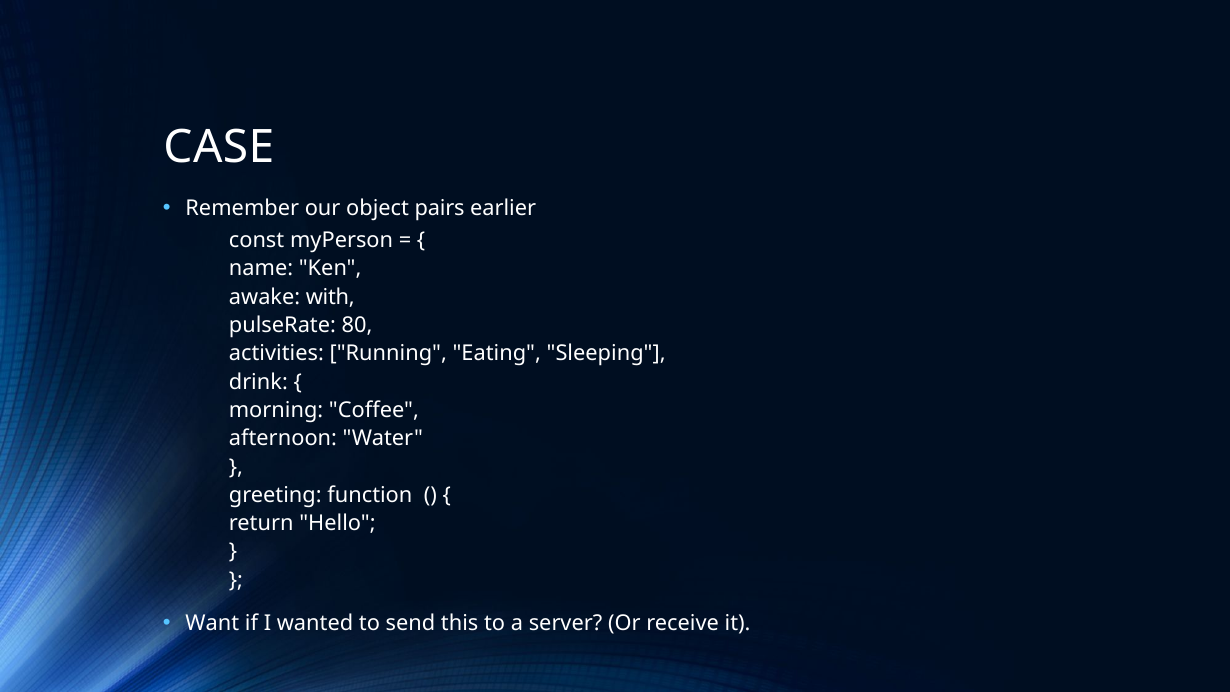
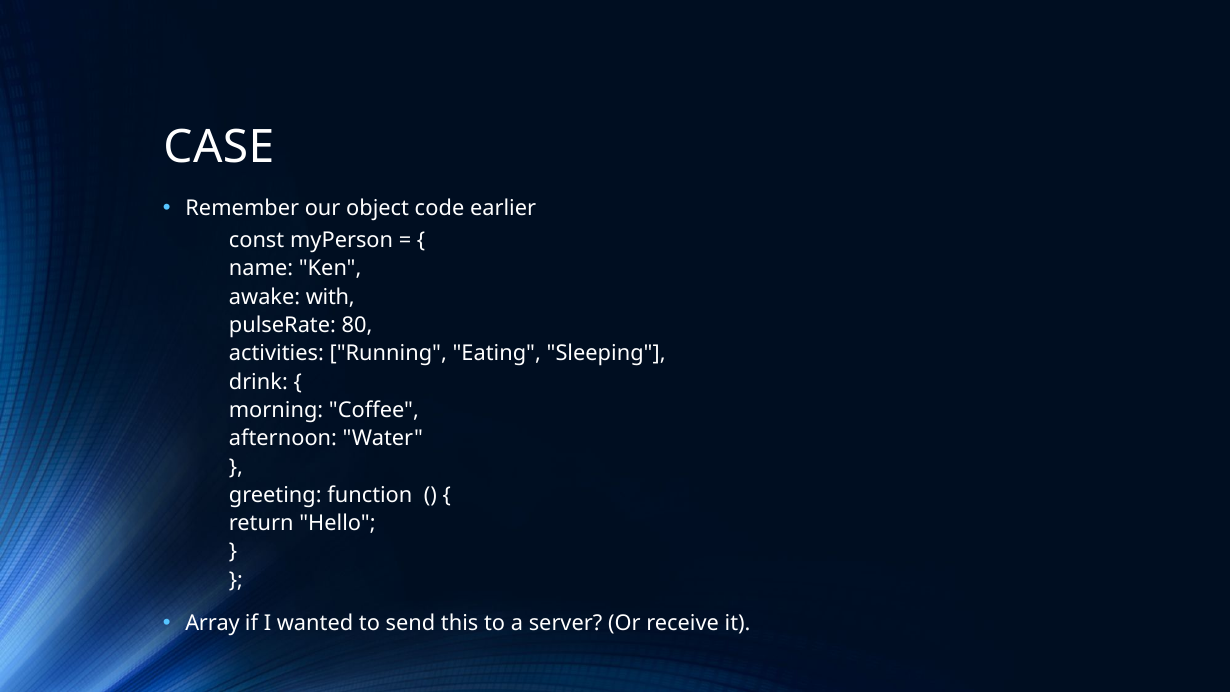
pairs: pairs -> code
Want: Want -> Array
